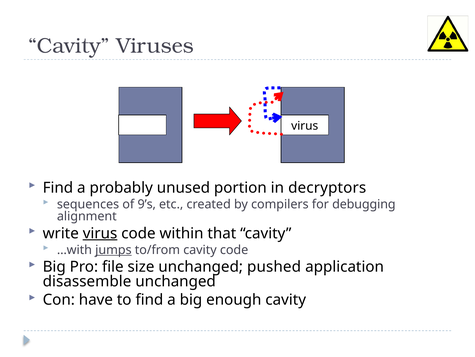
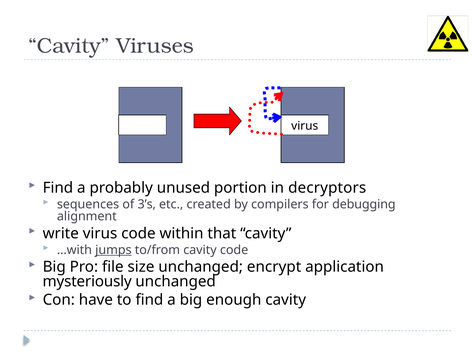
9’s: 9’s -> 3’s
virus at (100, 233) underline: present -> none
pushed: pushed -> encrypt
disassemble: disassemble -> mysteriously
